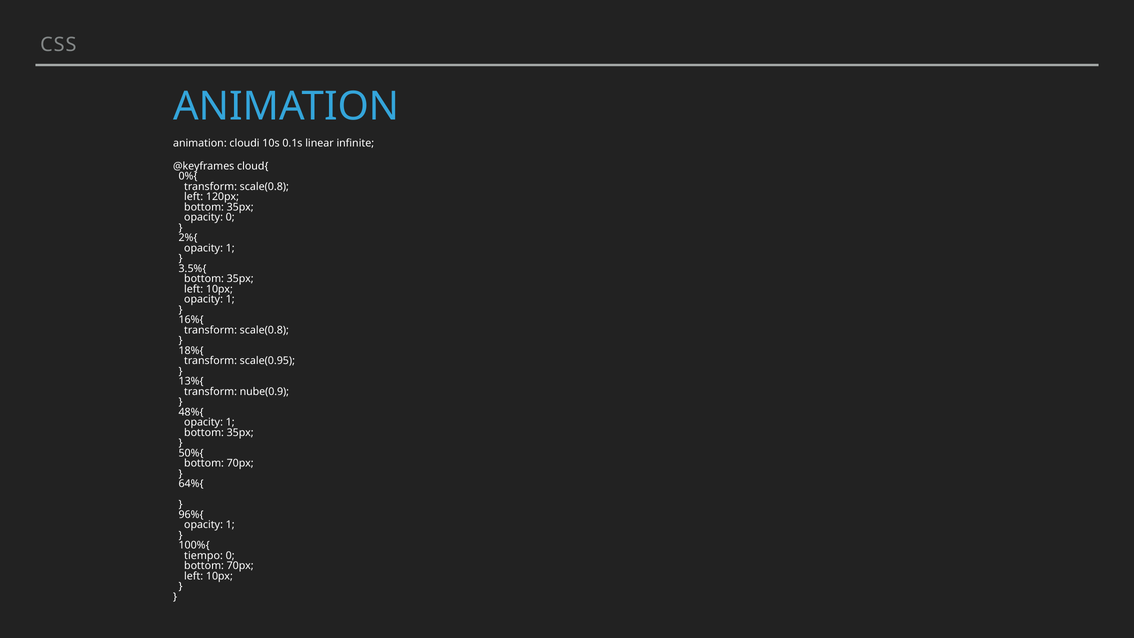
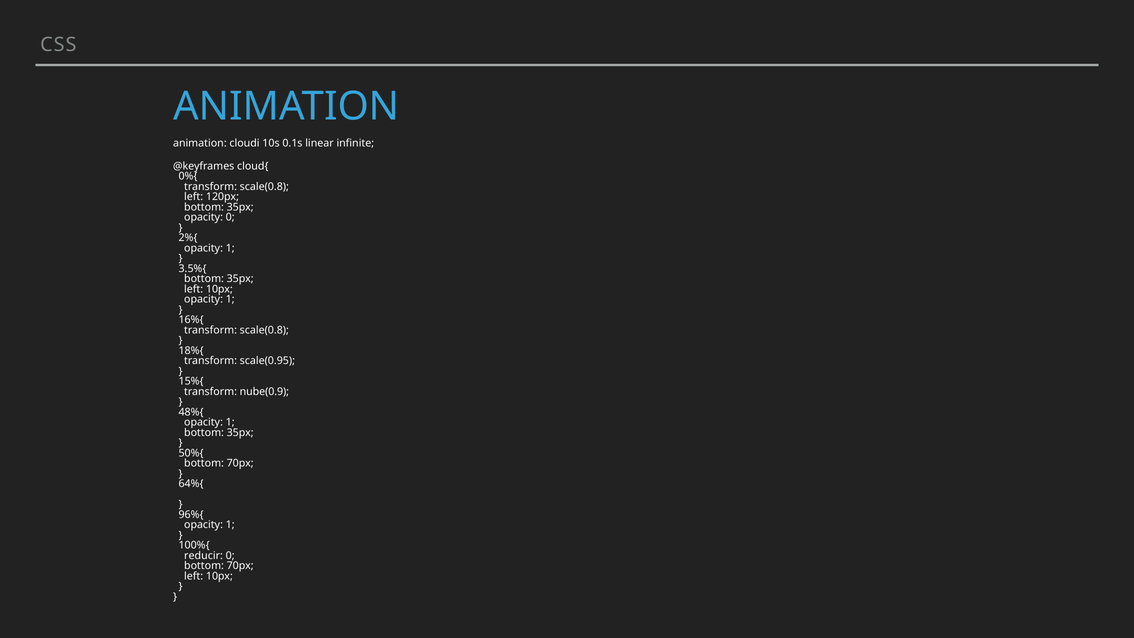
13%{: 13%{ -> 15%{
tiempo: tiempo -> reducir
